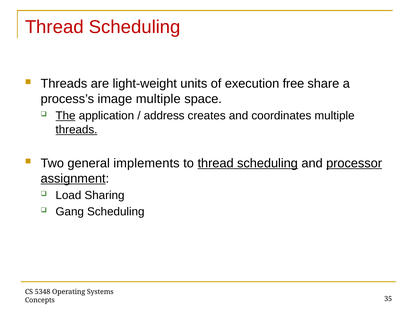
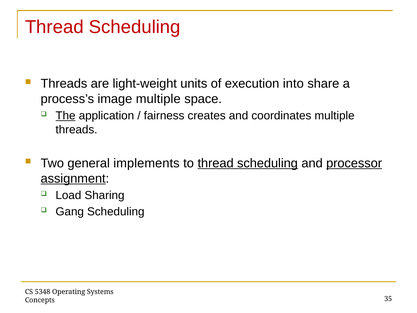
free: free -> into
address: address -> fairness
threads at (77, 130) underline: present -> none
